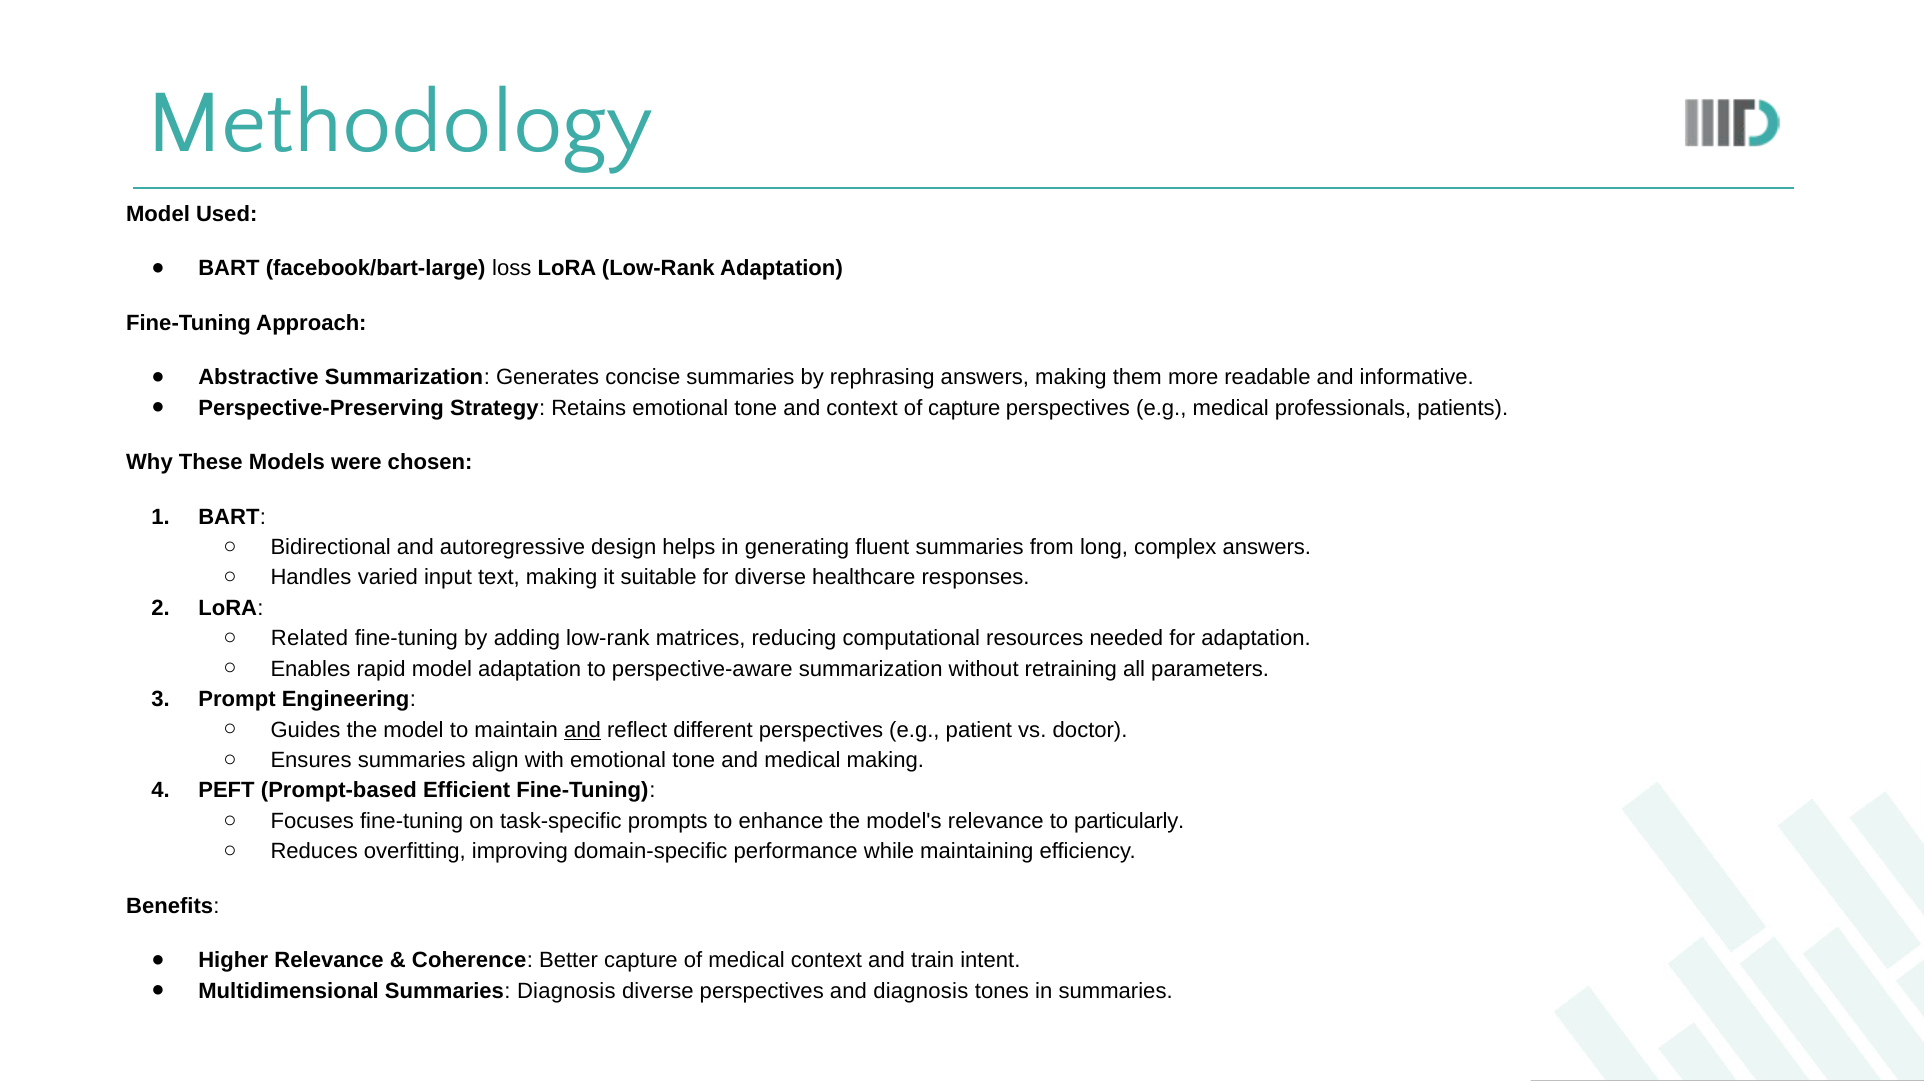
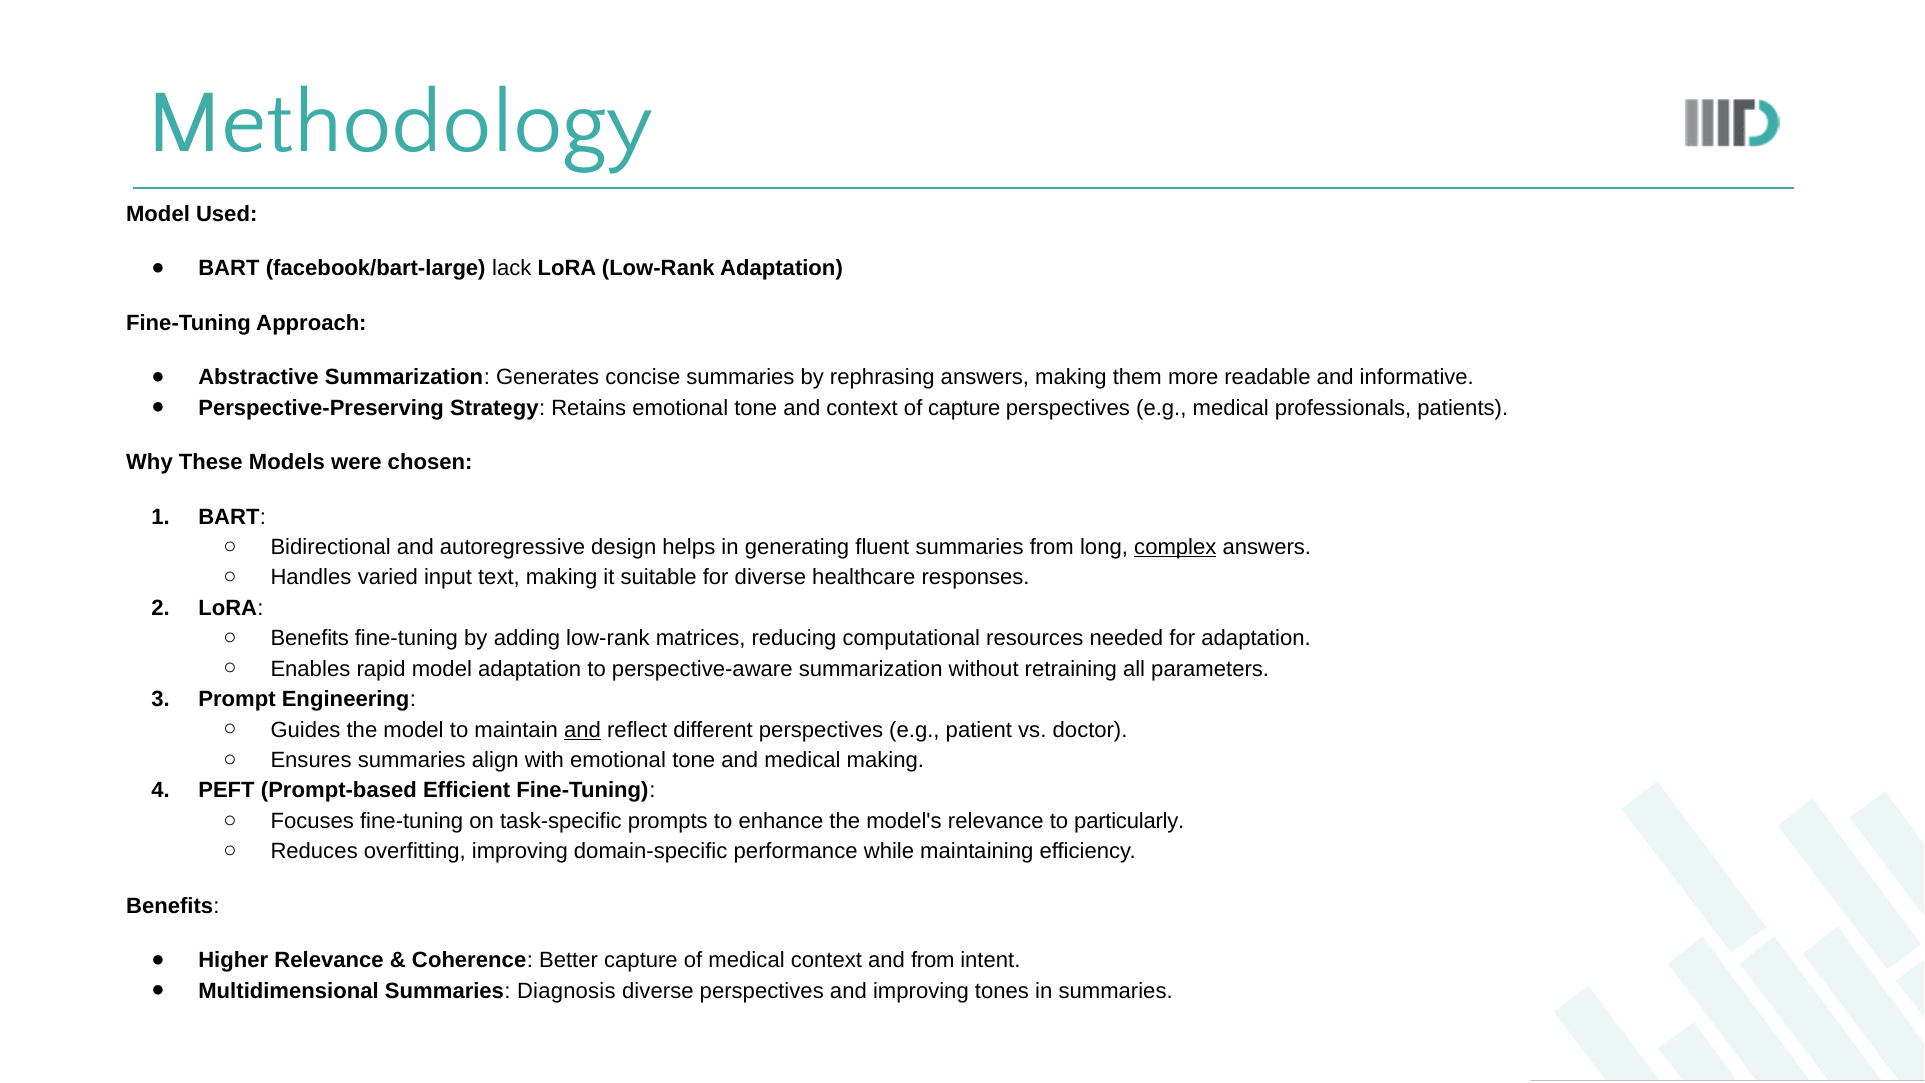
loss: loss -> lack
complex underline: none -> present
Related at (310, 638): Related -> Benefits
and train: train -> from
and diagnosis: diagnosis -> improving
